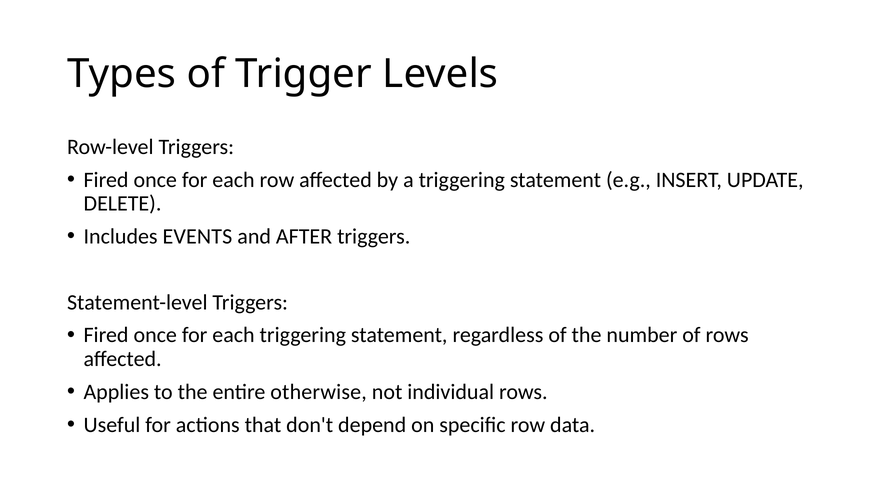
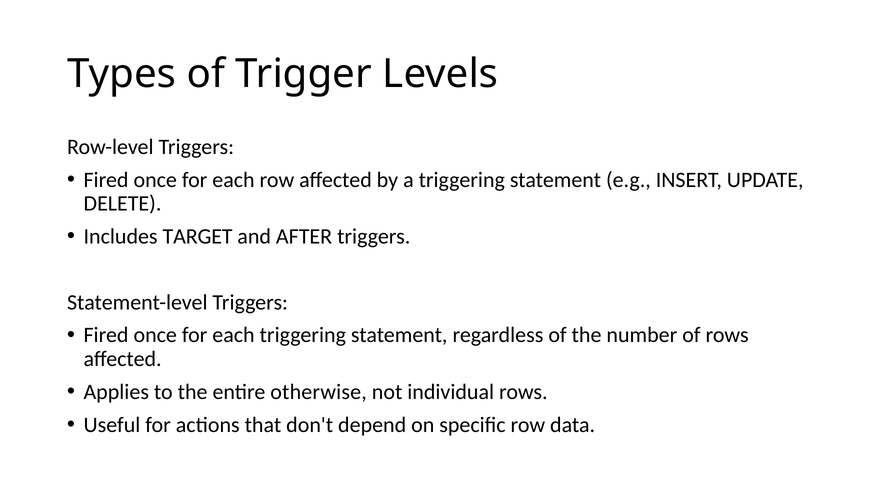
EVENTS: EVENTS -> TARGET
